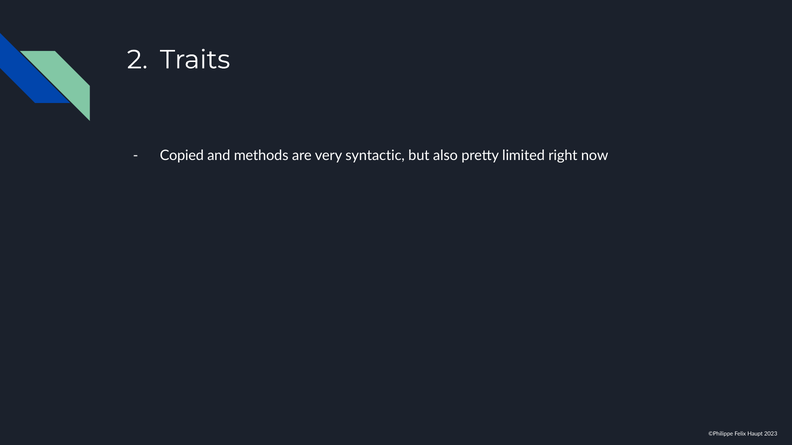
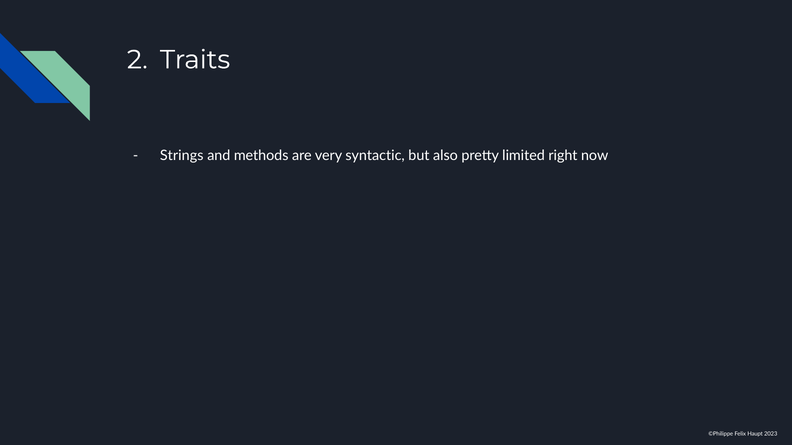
Copied: Copied -> Strings
